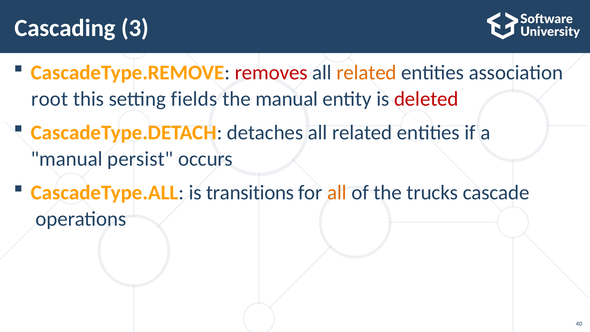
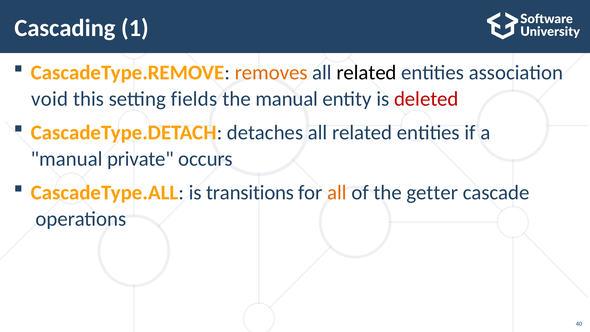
3: 3 -> 1
removes colour: red -> orange
related at (367, 73) colour: orange -> black
root: root -> void
persist: persist -> private
trucks: trucks -> getter
